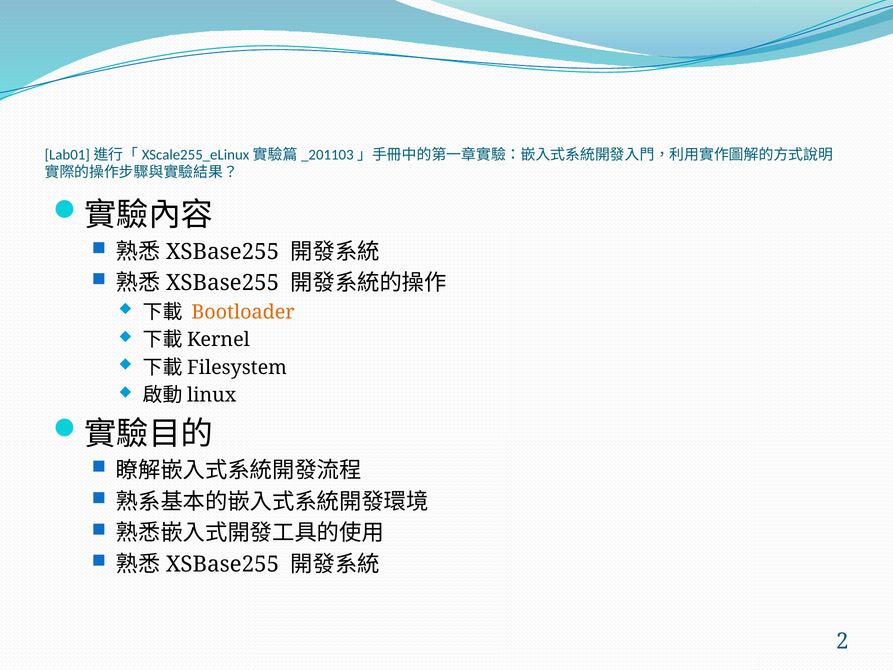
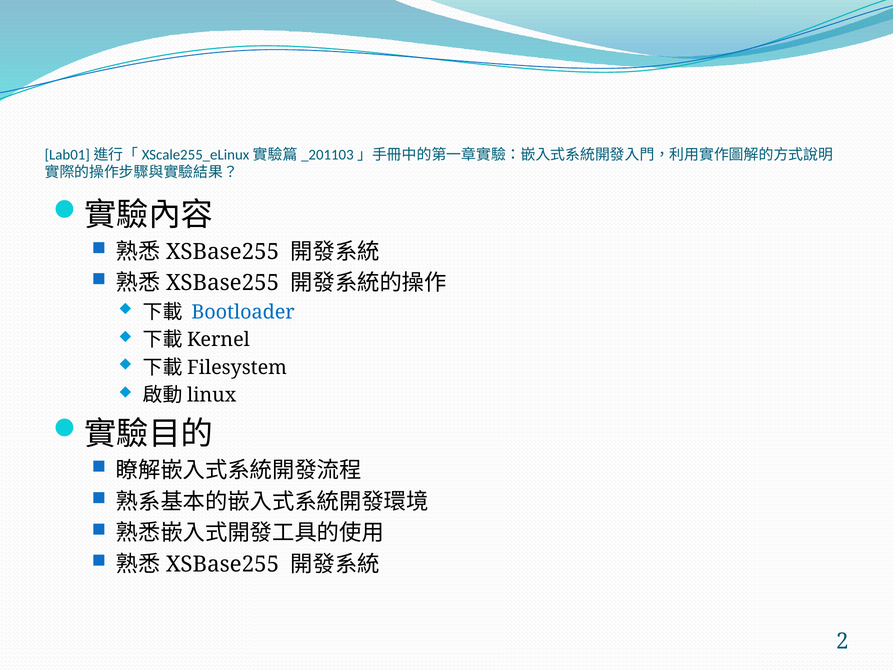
Bootloader colour: orange -> blue
